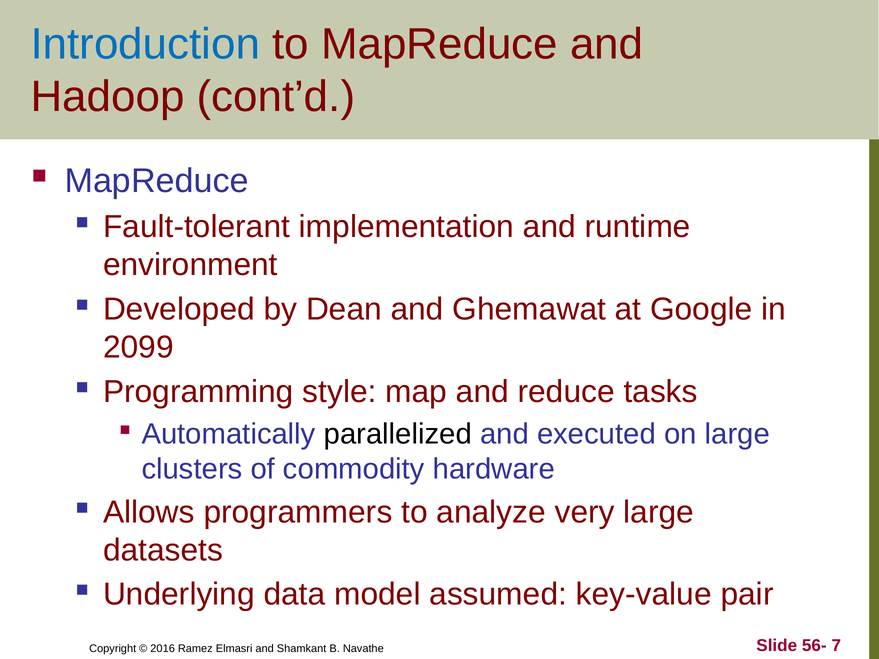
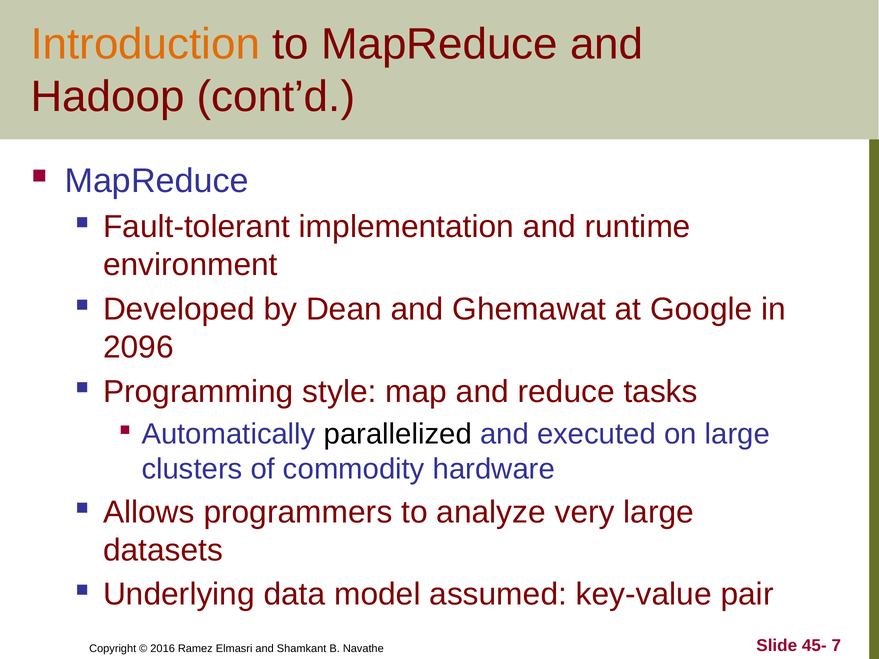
Introduction colour: blue -> orange
2099: 2099 -> 2096
56-: 56- -> 45-
